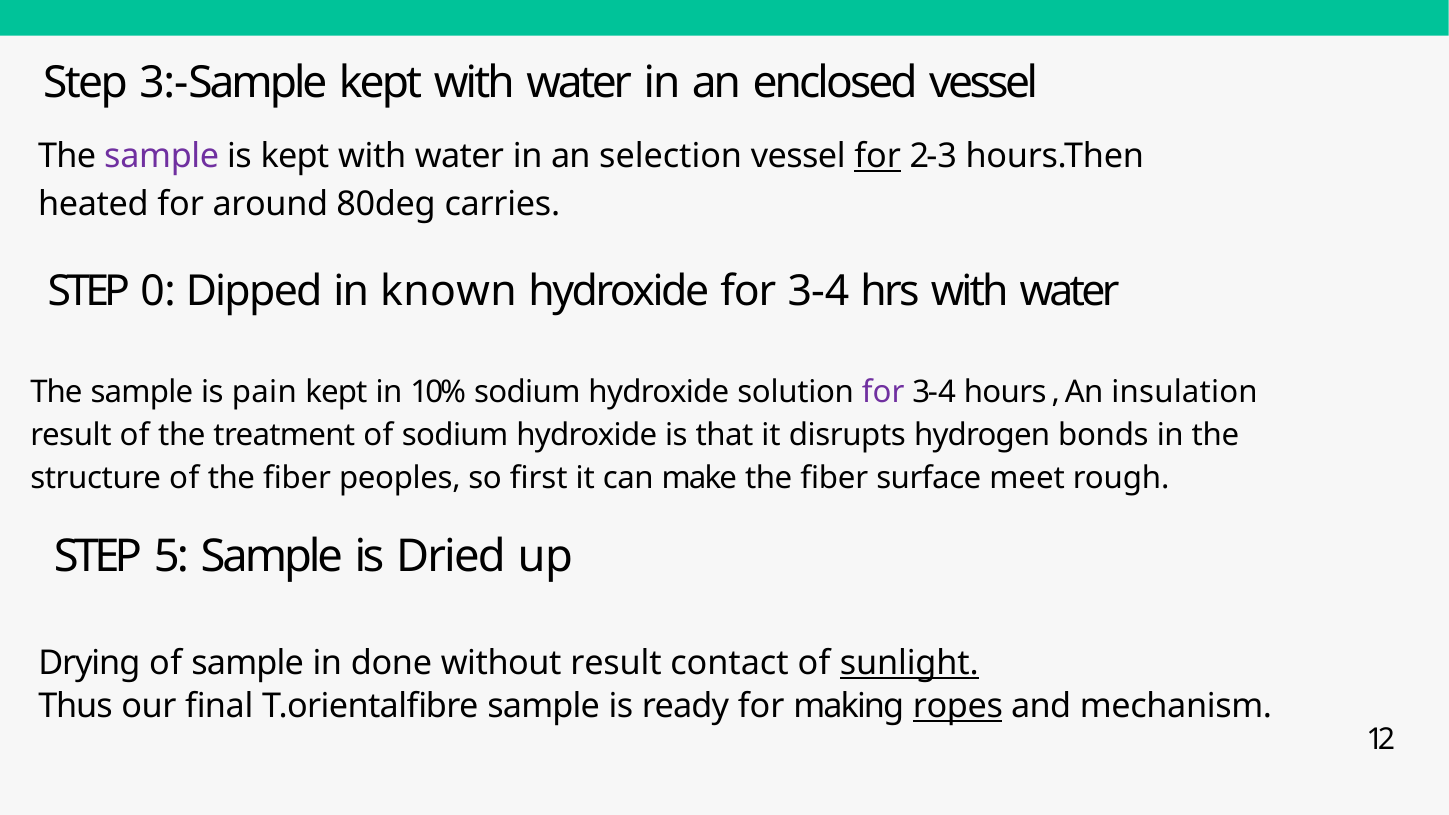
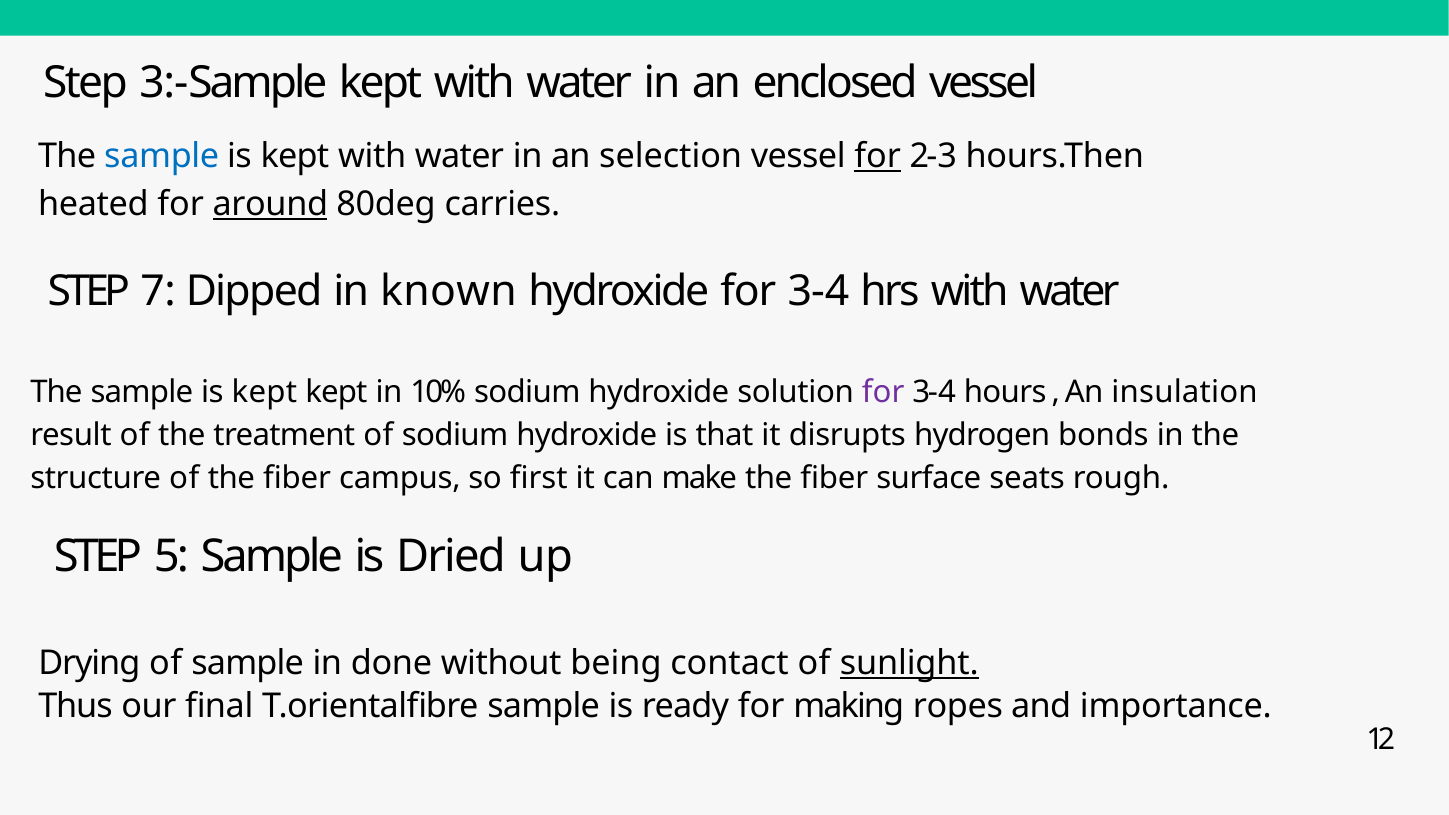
sample at (162, 157) colour: purple -> blue
around underline: none -> present
0: 0 -> 7
pain at (264, 393): pain -> kept
peoples: peoples -> campus
meet: meet -> seats
without result: result -> being
ropes underline: present -> none
mechanism: mechanism -> importance
